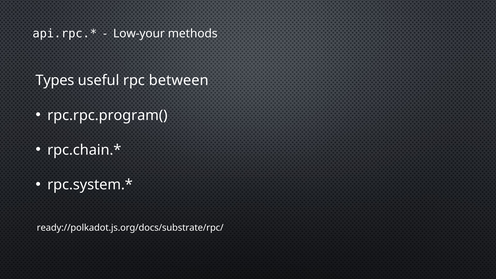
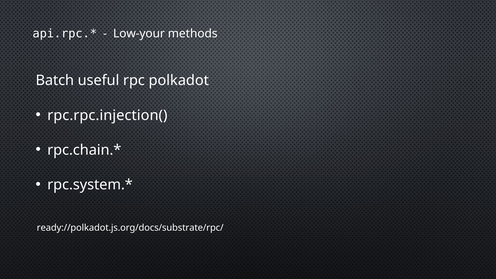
Types: Types -> Batch
between: between -> polkadot
rpc.rpc.program(: rpc.rpc.program( -> rpc.rpc.injection(
